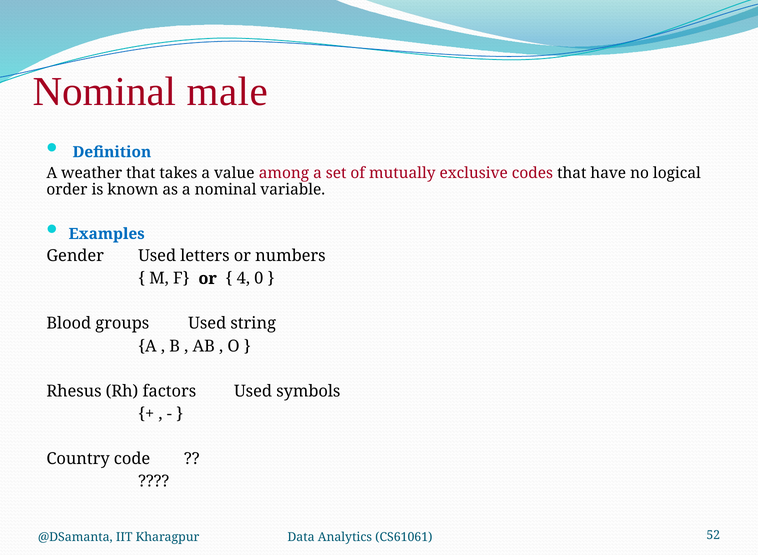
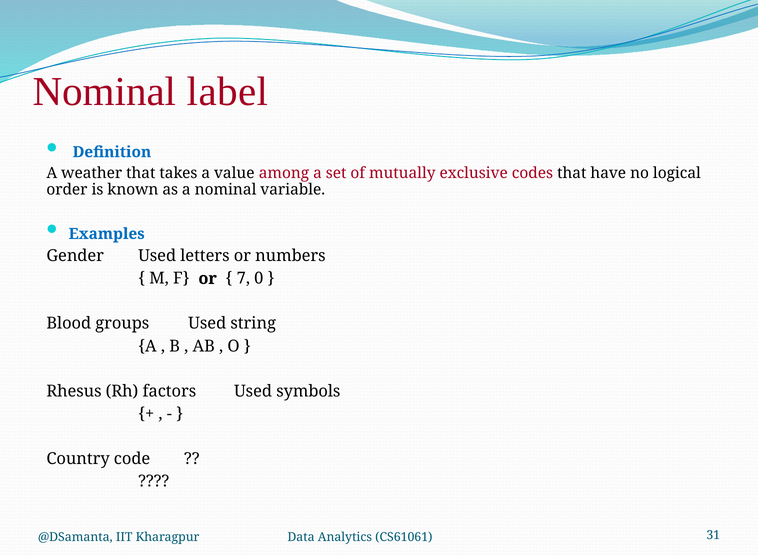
male: male -> label
4: 4 -> 7
52: 52 -> 31
